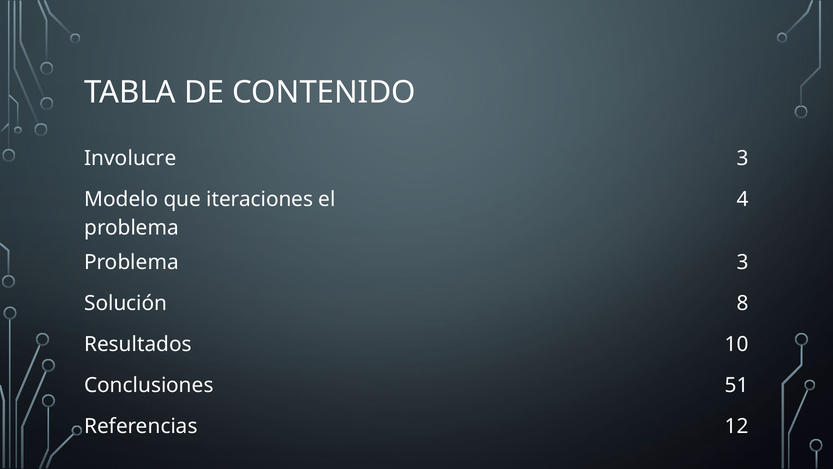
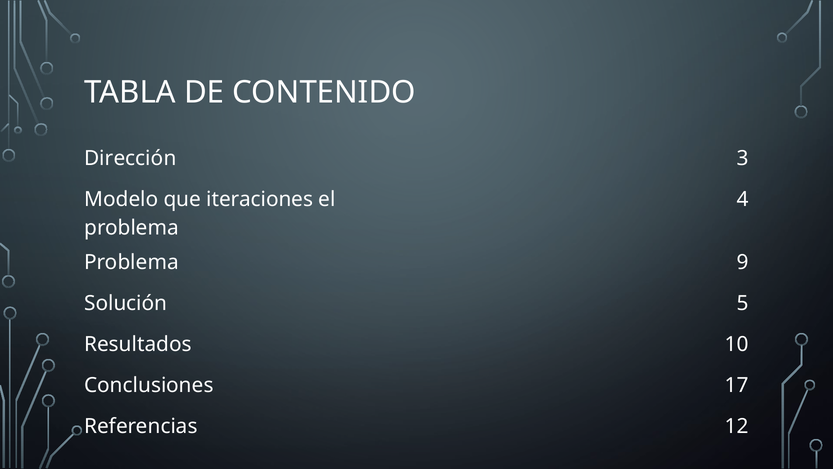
Involucre: Involucre -> Dirección
Problema 3: 3 -> 9
8: 8 -> 5
51: 51 -> 17
